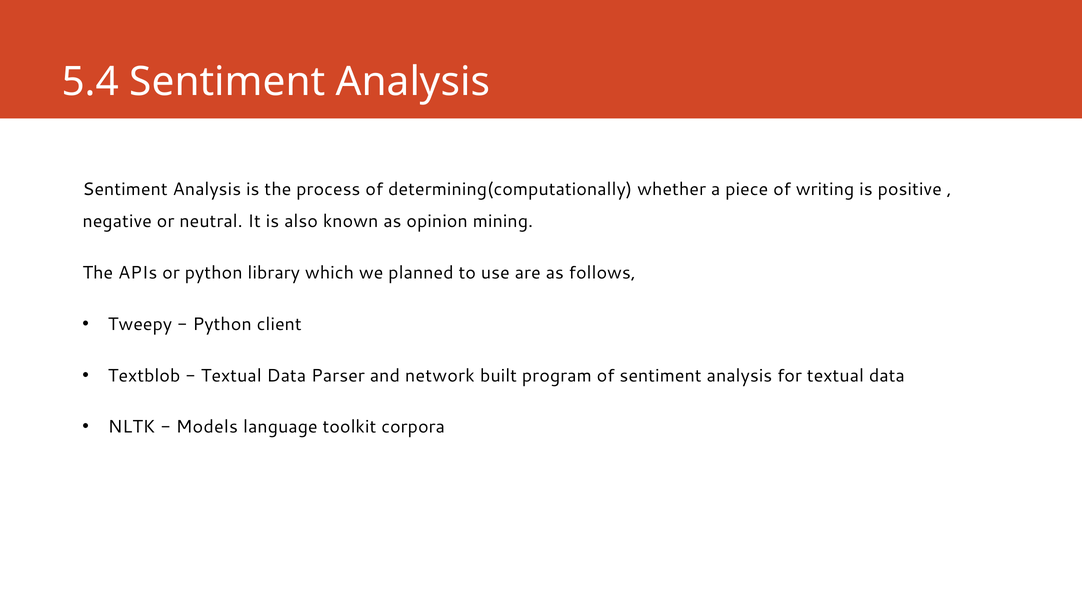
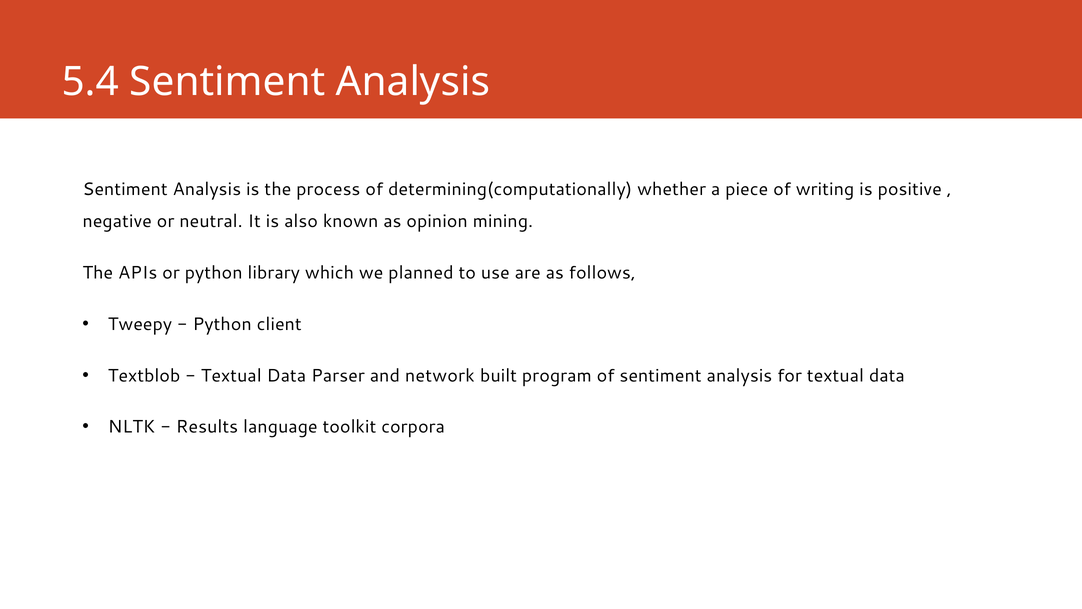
Models: Models -> Results
